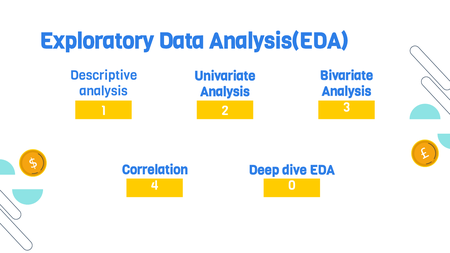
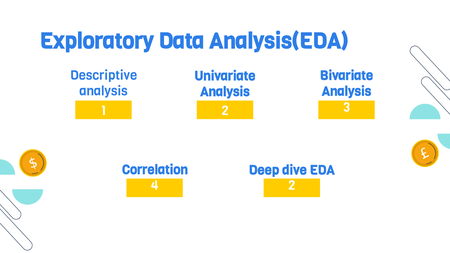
4 0: 0 -> 2
